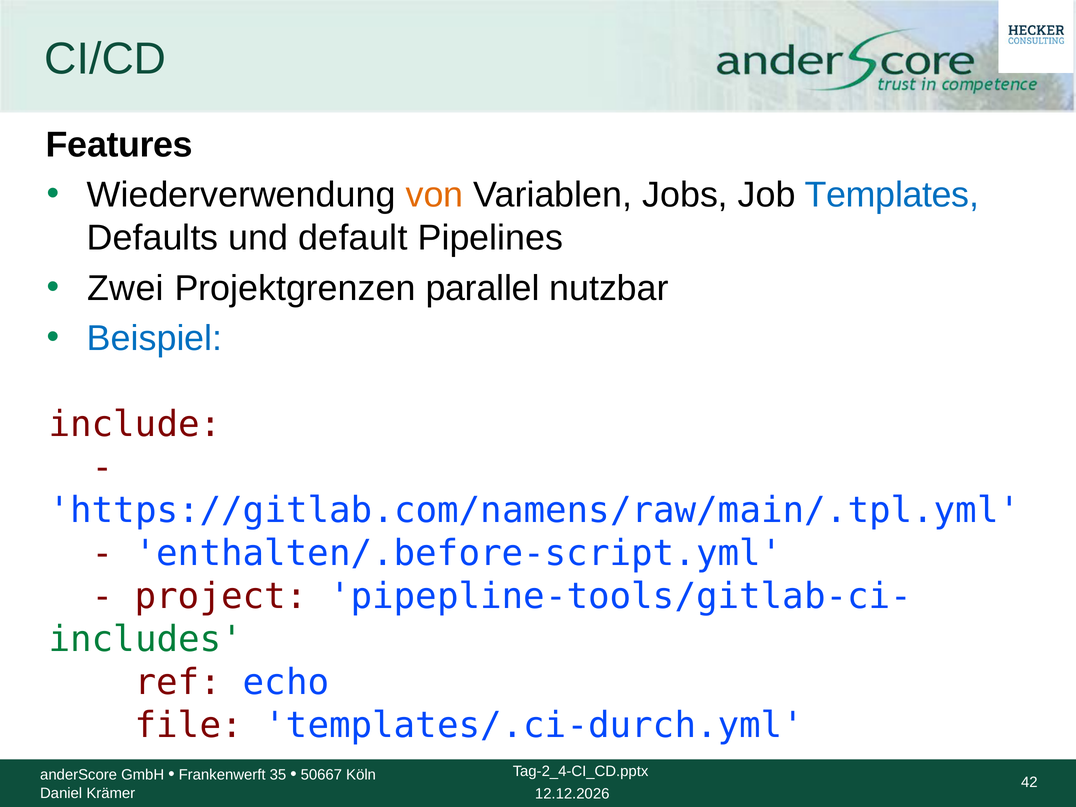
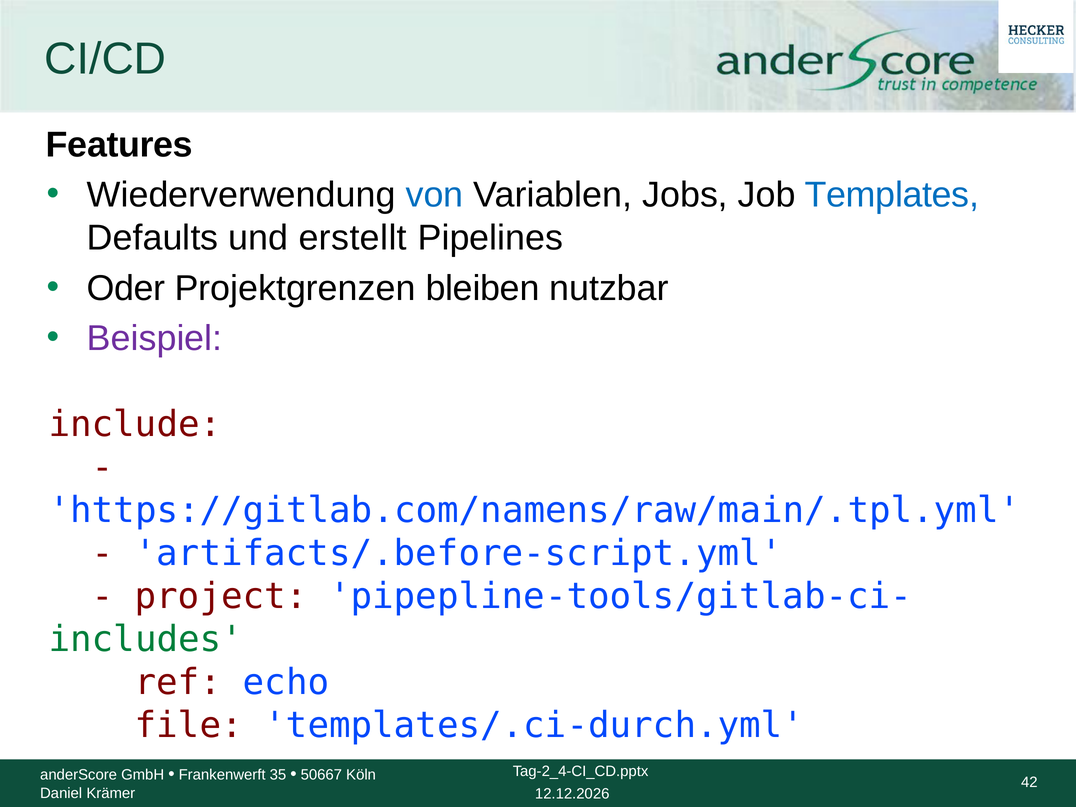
von colour: orange -> blue
default: default -> erstellt
Zwei: Zwei -> Oder
parallel: parallel -> bleiben
Beispiel colour: blue -> purple
enthalten/.before-script.yml: enthalten/.before-script.yml -> artifacts/.before-script.yml
